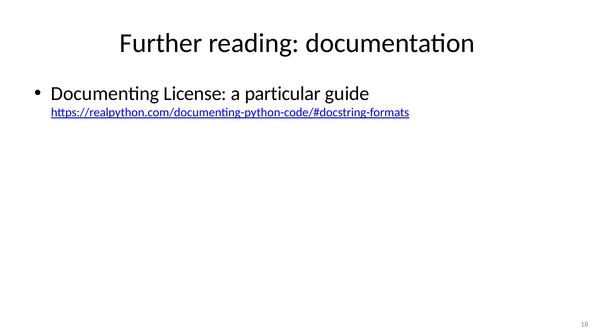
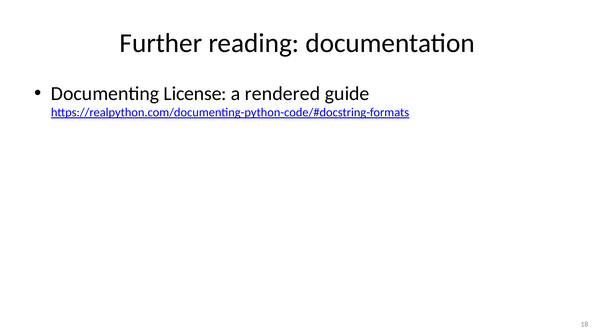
particular: particular -> rendered
